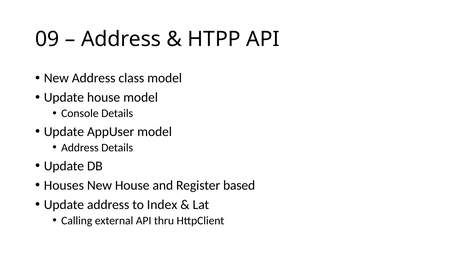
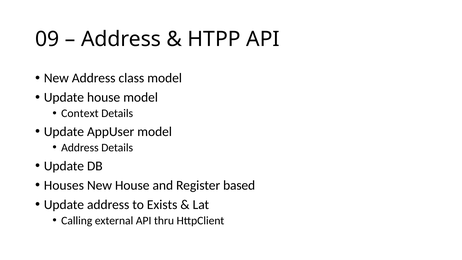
Console: Console -> Context
Index: Index -> Exists
